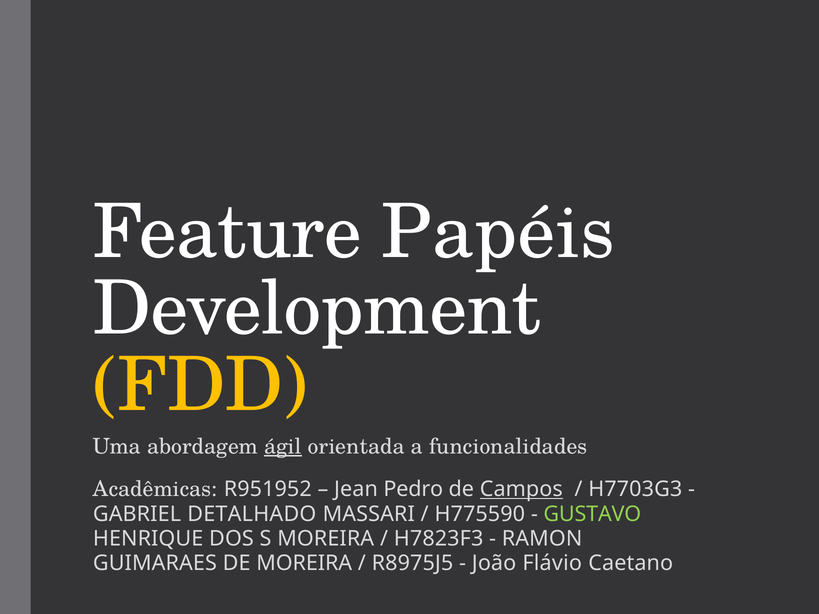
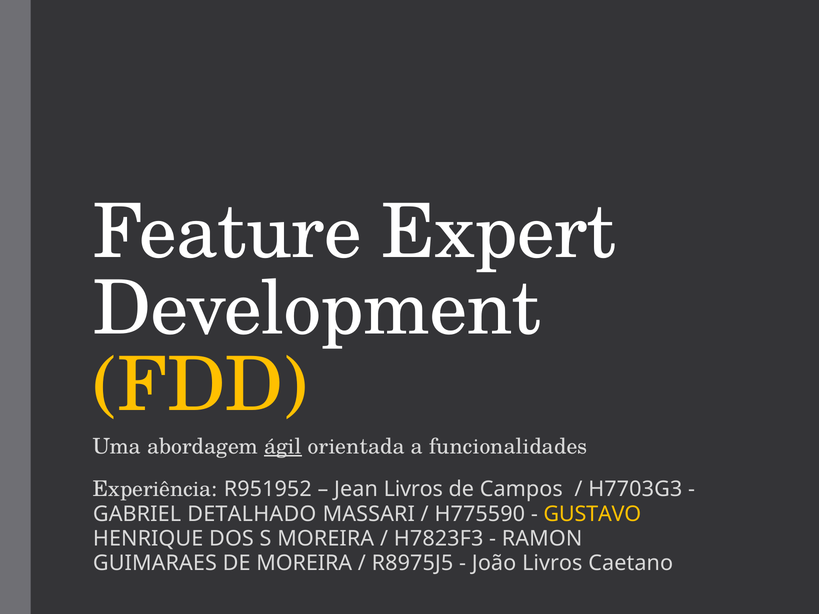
Papéis: Papéis -> Expert
Acadêmicas: Acadêmicas -> Experiência
Jean Pedro: Pedro -> Livros
Campos underline: present -> none
GUSTAVO colour: light green -> yellow
João Flávio: Flávio -> Livros
